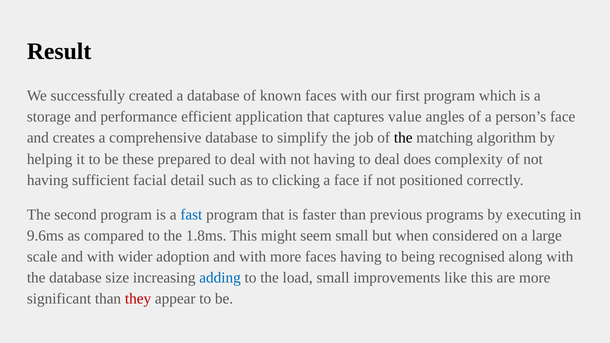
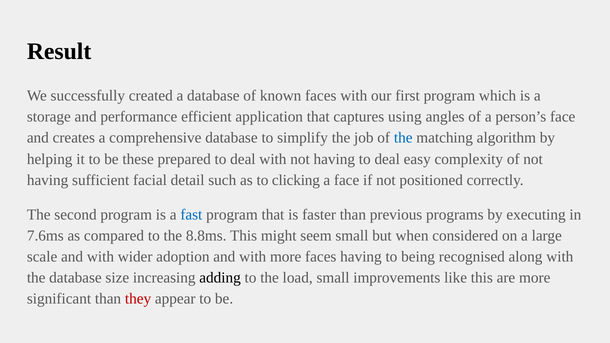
value: value -> using
the at (403, 138) colour: black -> blue
does: does -> easy
9.6ms: 9.6ms -> 7.6ms
1.8ms: 1.8ms -> 8.8ms
adding colour: blue -> black
